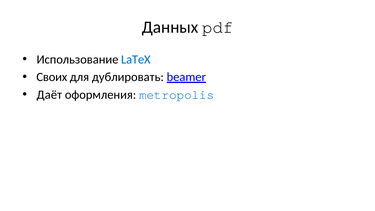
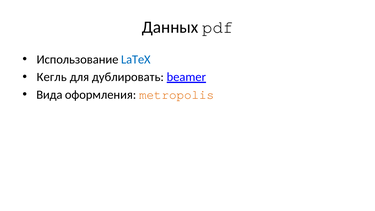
Своих: Своих -> Кегль
Даёт: Даёт -> Вида
metropolis colour: blue -> orange
